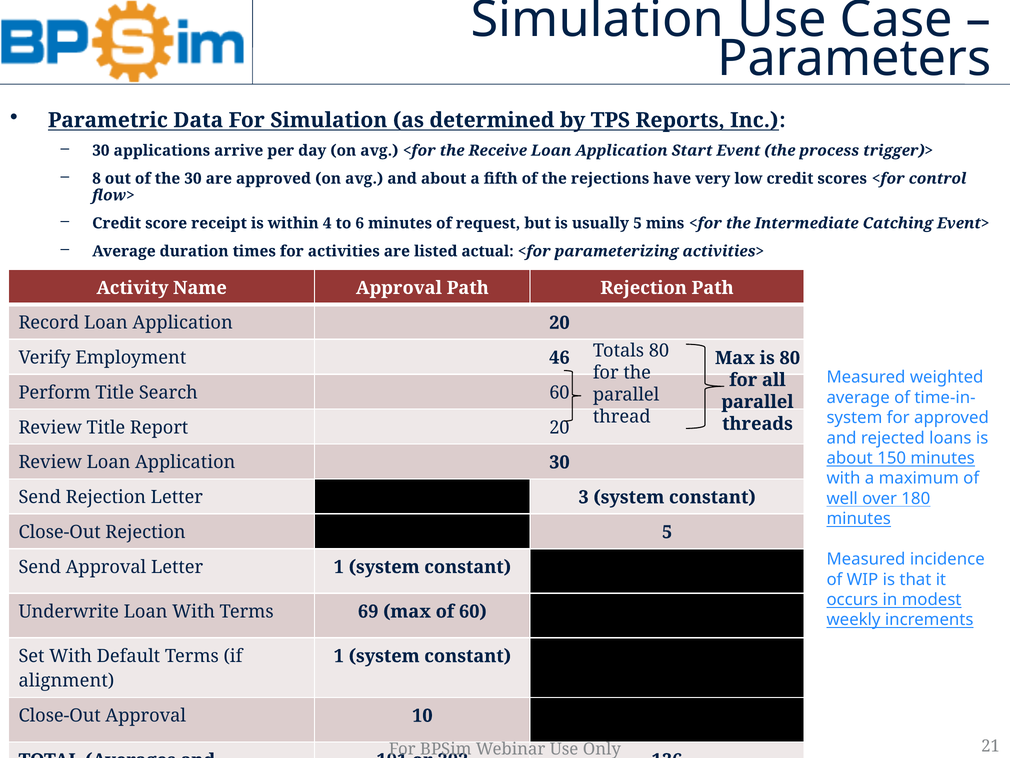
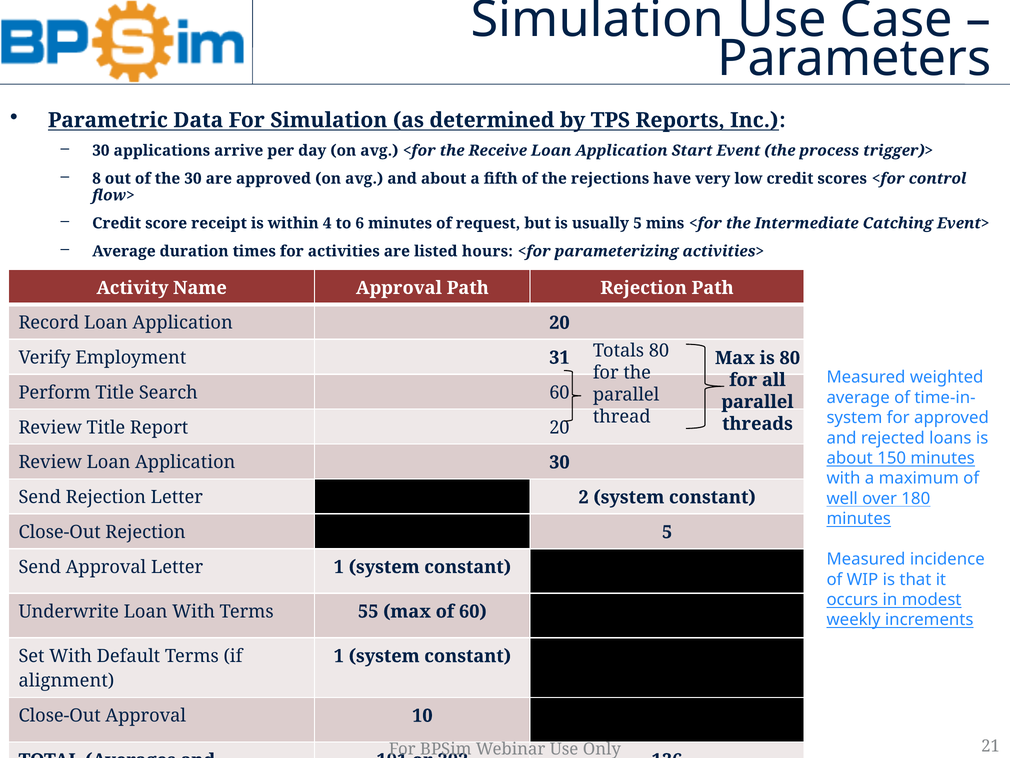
actual: actual -> hours
46: 46 -> 31
3: 3 -> 2
69: 69 -> 55
